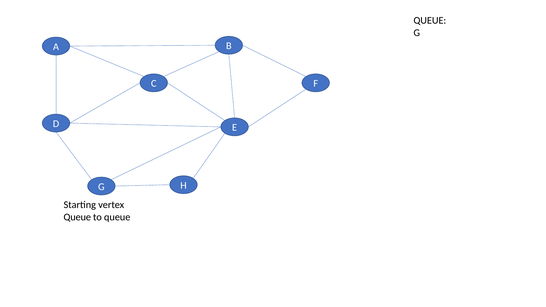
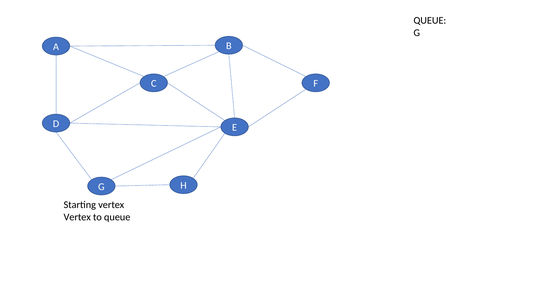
Queue at (77, 217): Queue -> Vertex
